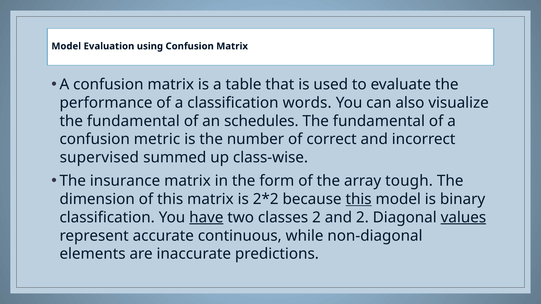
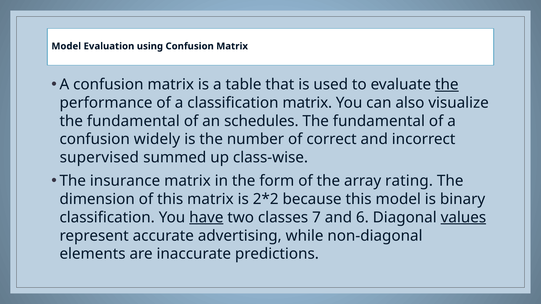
the at (447, 85) underline: none -> present
classification words: words -> matrix
metric: metric -> widely
tough: tough -> rating
this at (359, 199) underline: present -> none
classes 2: 2 -> 7
and 2: 2 -> 6
continuous: continuous -> advertising
